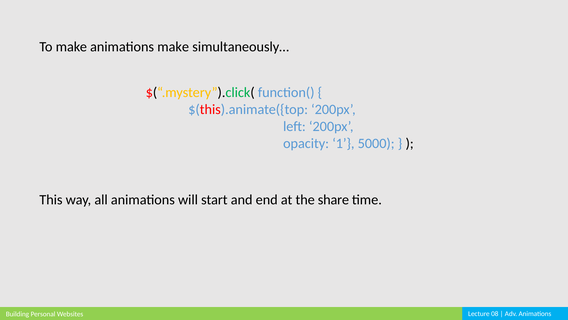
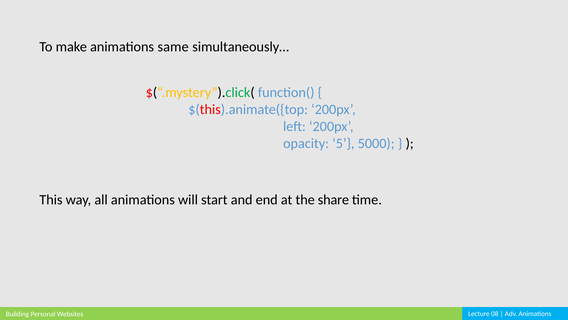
animations make: make -> same
1: 1 -> 5
